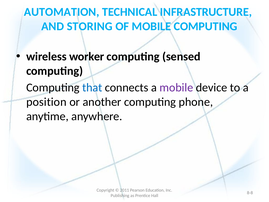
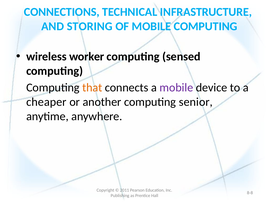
AUTOMATION: AUTOMATION -> CONNECTIONS
that colour: blue -> orange
position: position -> cheaper
phone: phone -> senior
